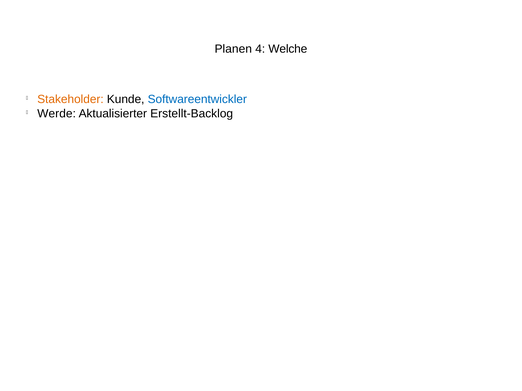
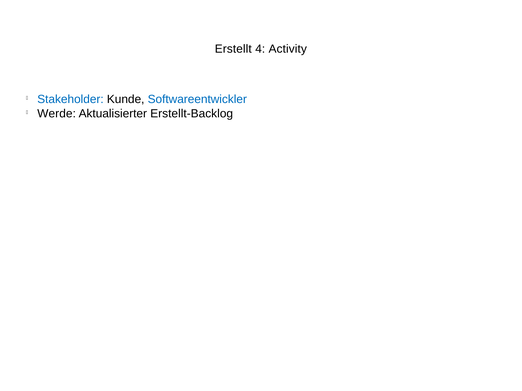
Planen: Planen -> Erstellt
Welche: Welche -> Activity
Stakeholder colour: orange -> blue
